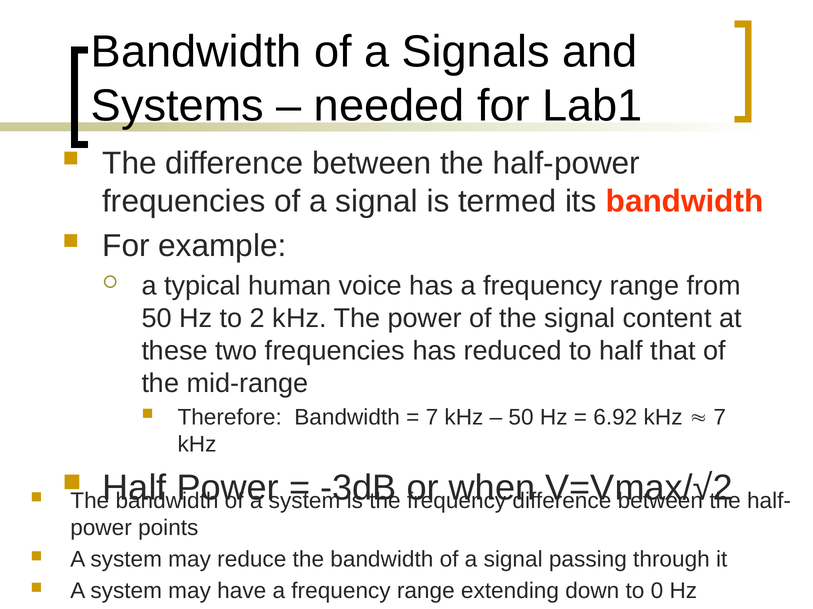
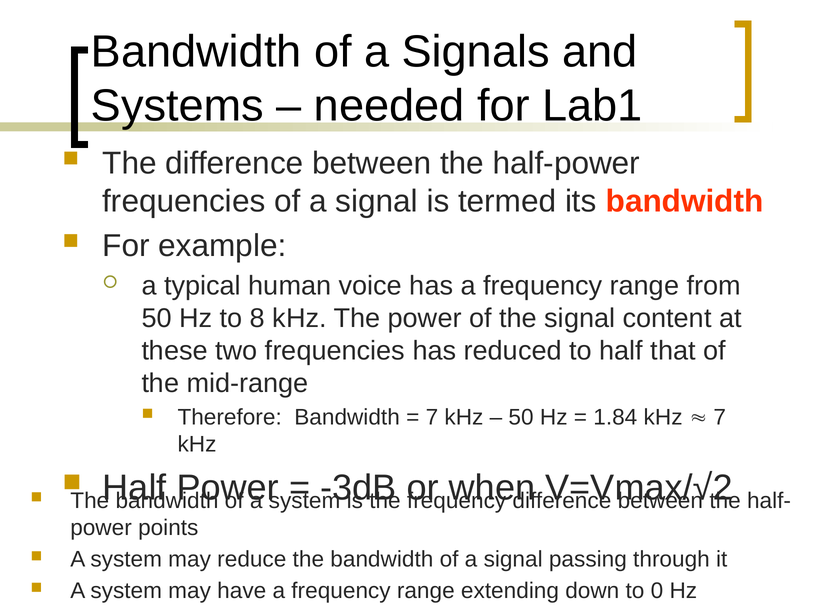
2: 2 -> 8
6.92: 6.92 -> 1.84
